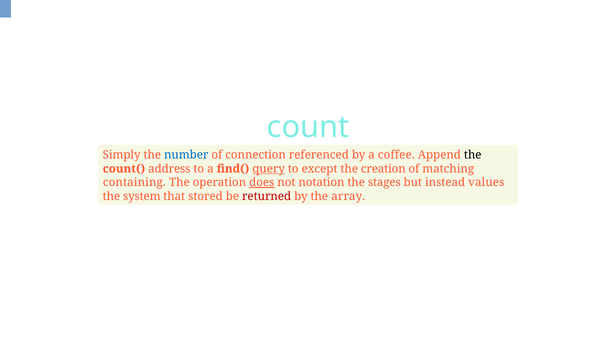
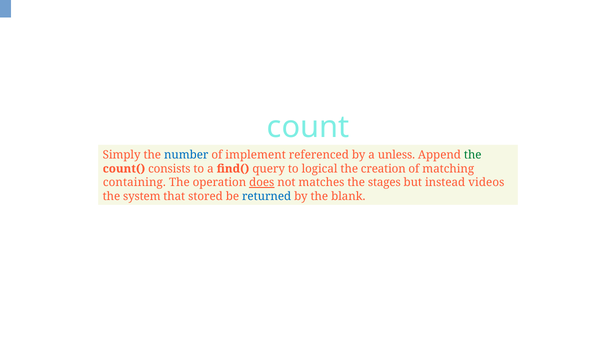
connection: connection -> implement
coffee: coffee -> unless
the at (473, 155) colour: black -> green
address: address -> consists
query underline: present -> none
except: except -> logical
notation: notation -> matches
values: values -> videos
returned colour: red -> blue
array: array -> blank
